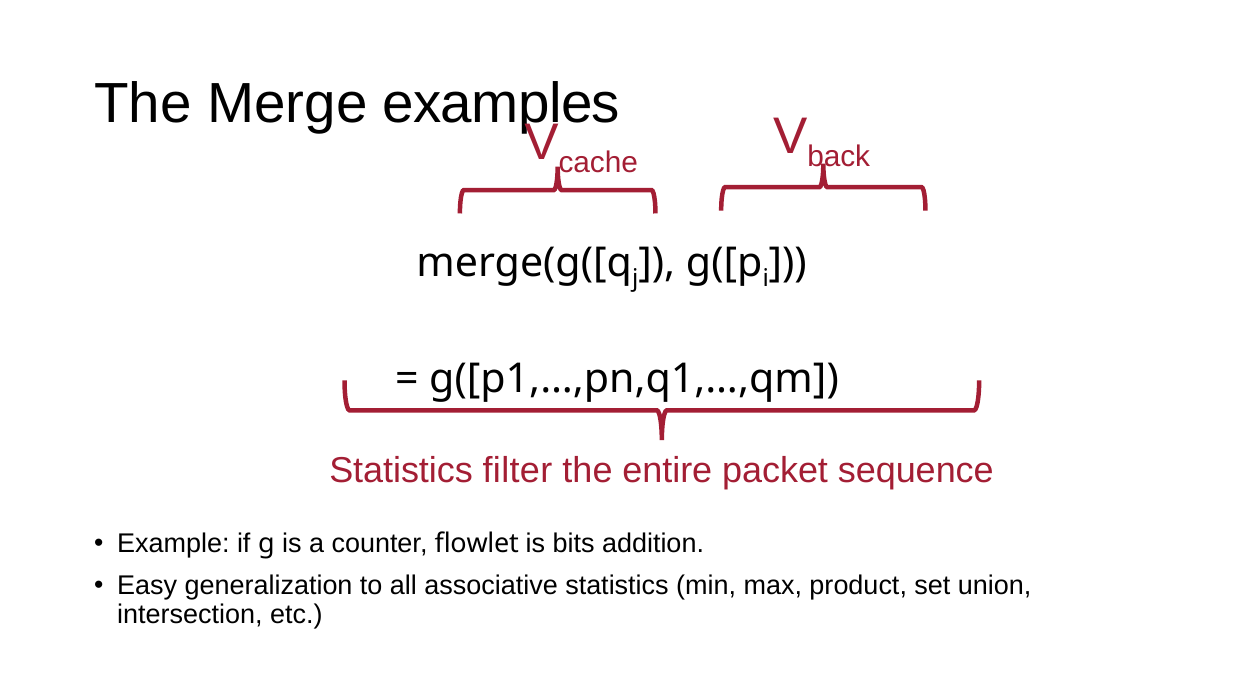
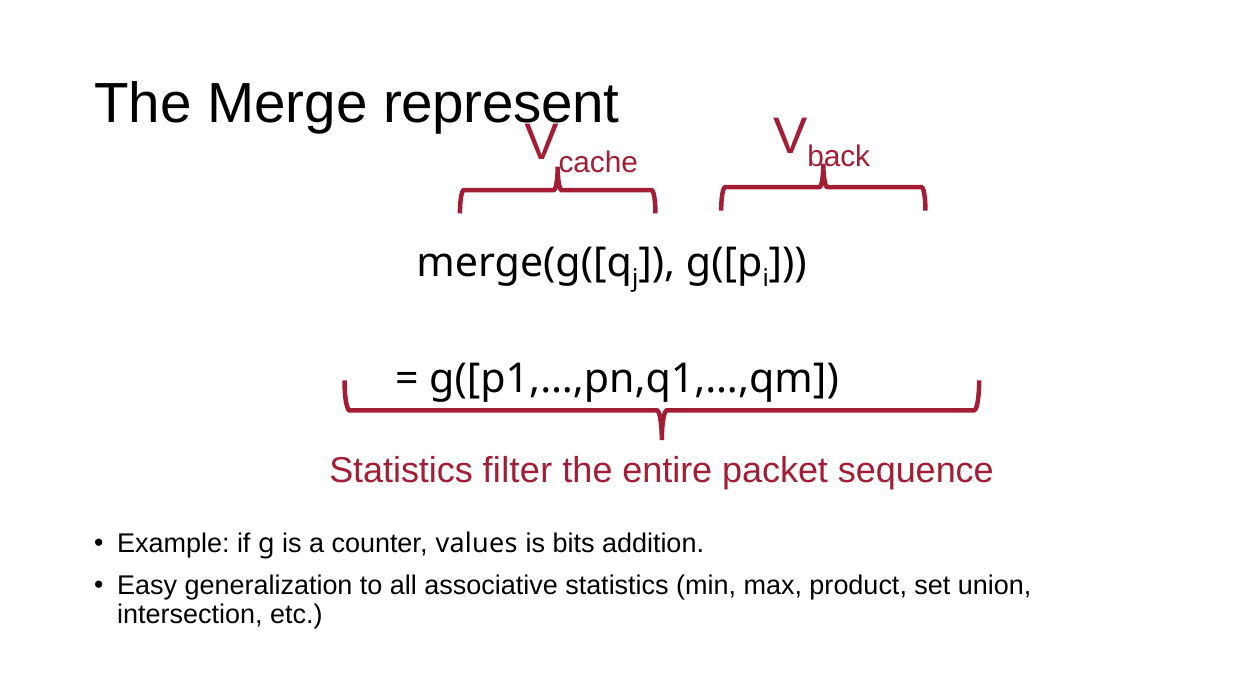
examples: examples -> represent
flowlet: flowlet -> values
